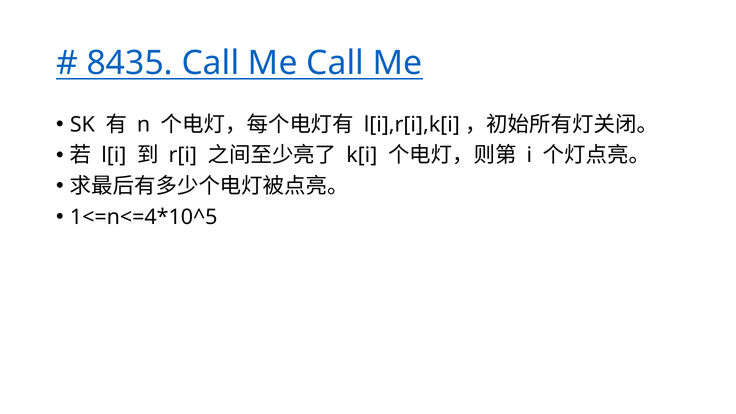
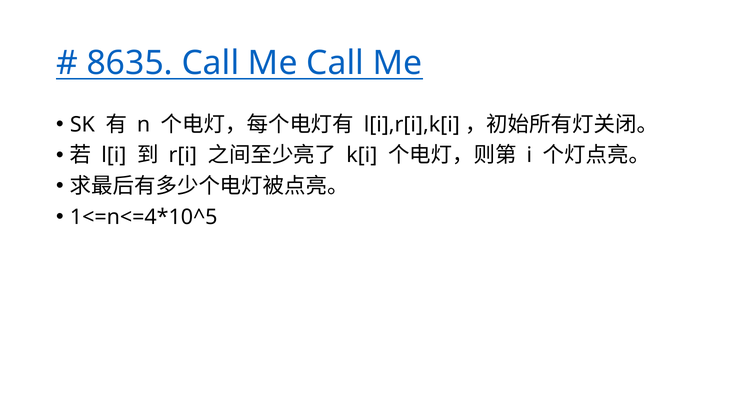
8435: 8435 -> 8635
